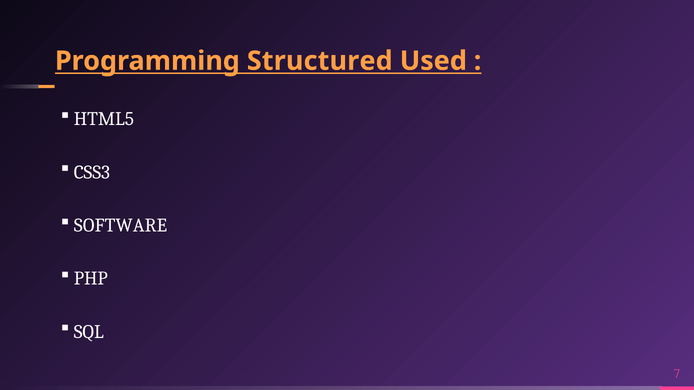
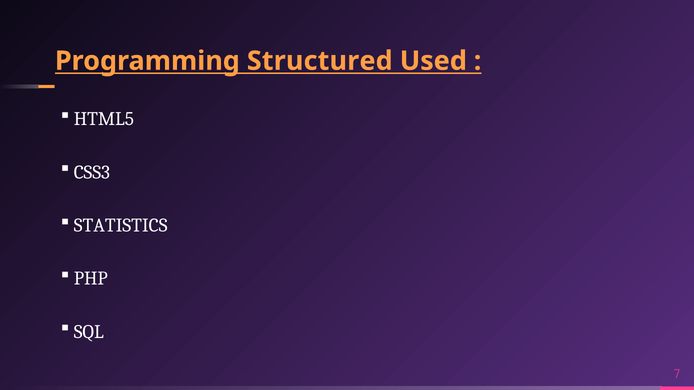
SOFTWARE: SOFTWARE -> STATISTICS
